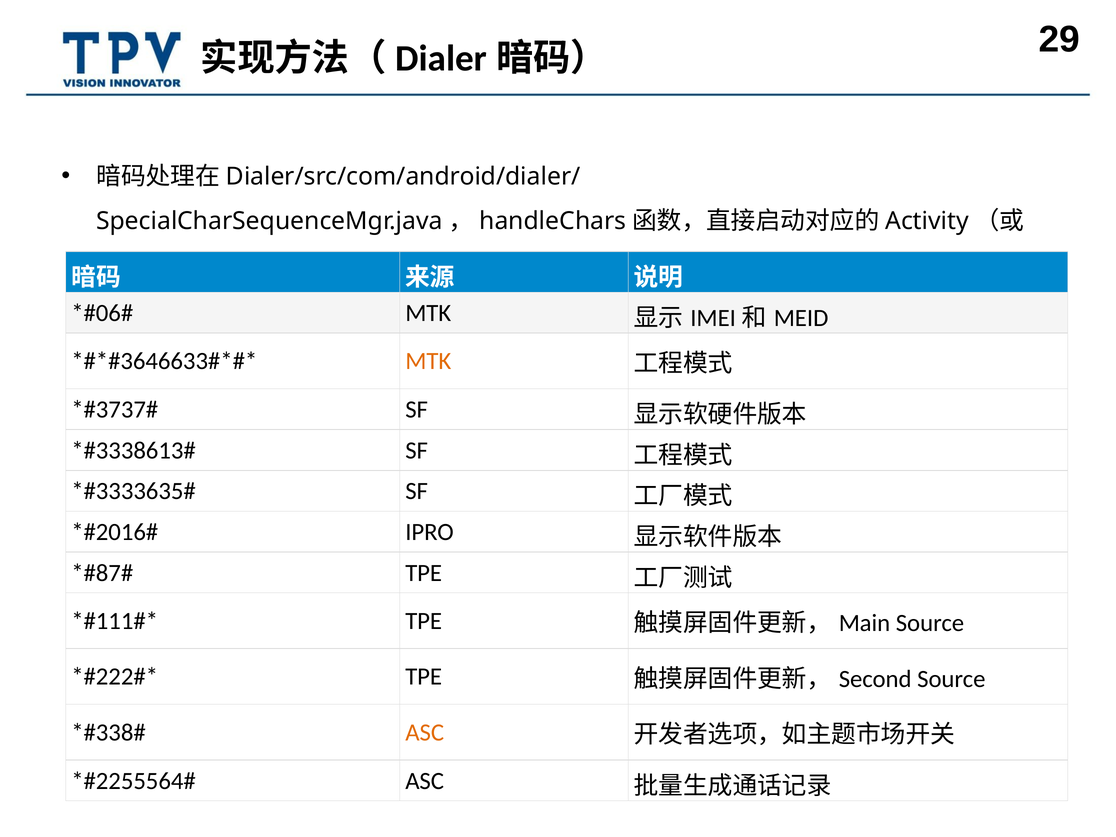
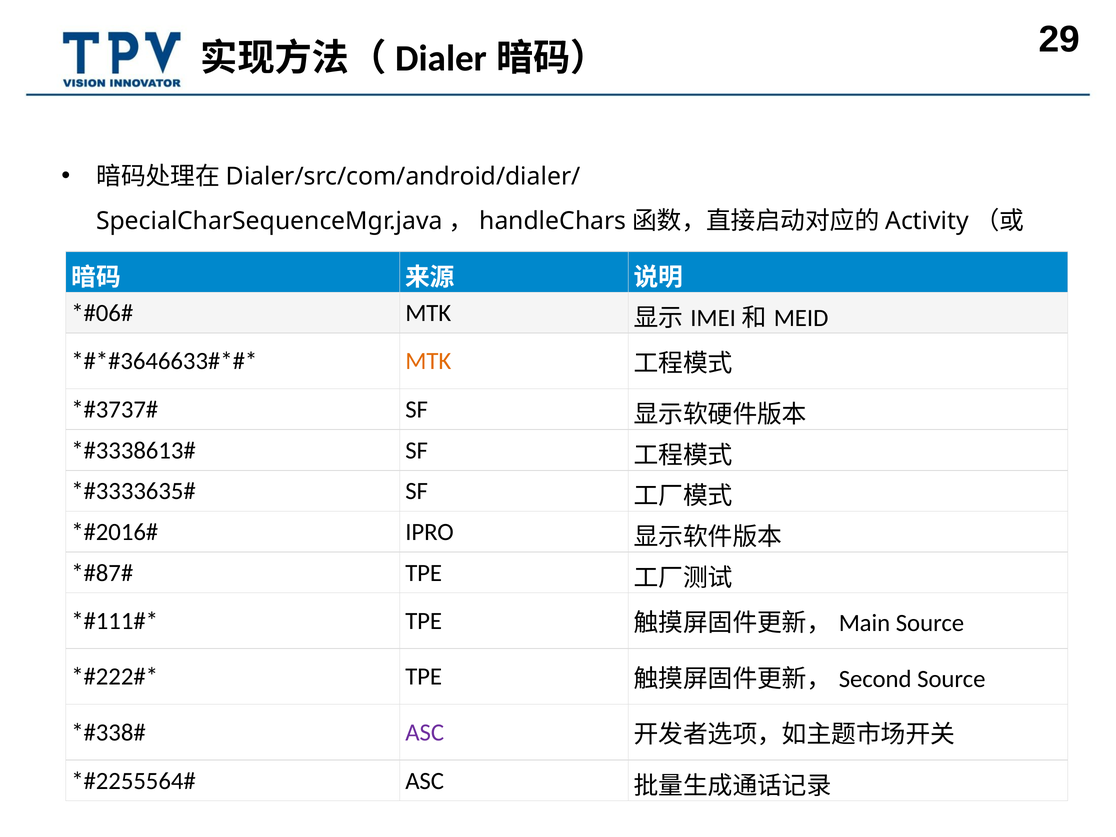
ASC at (425, 732) colour: orange -> purple
